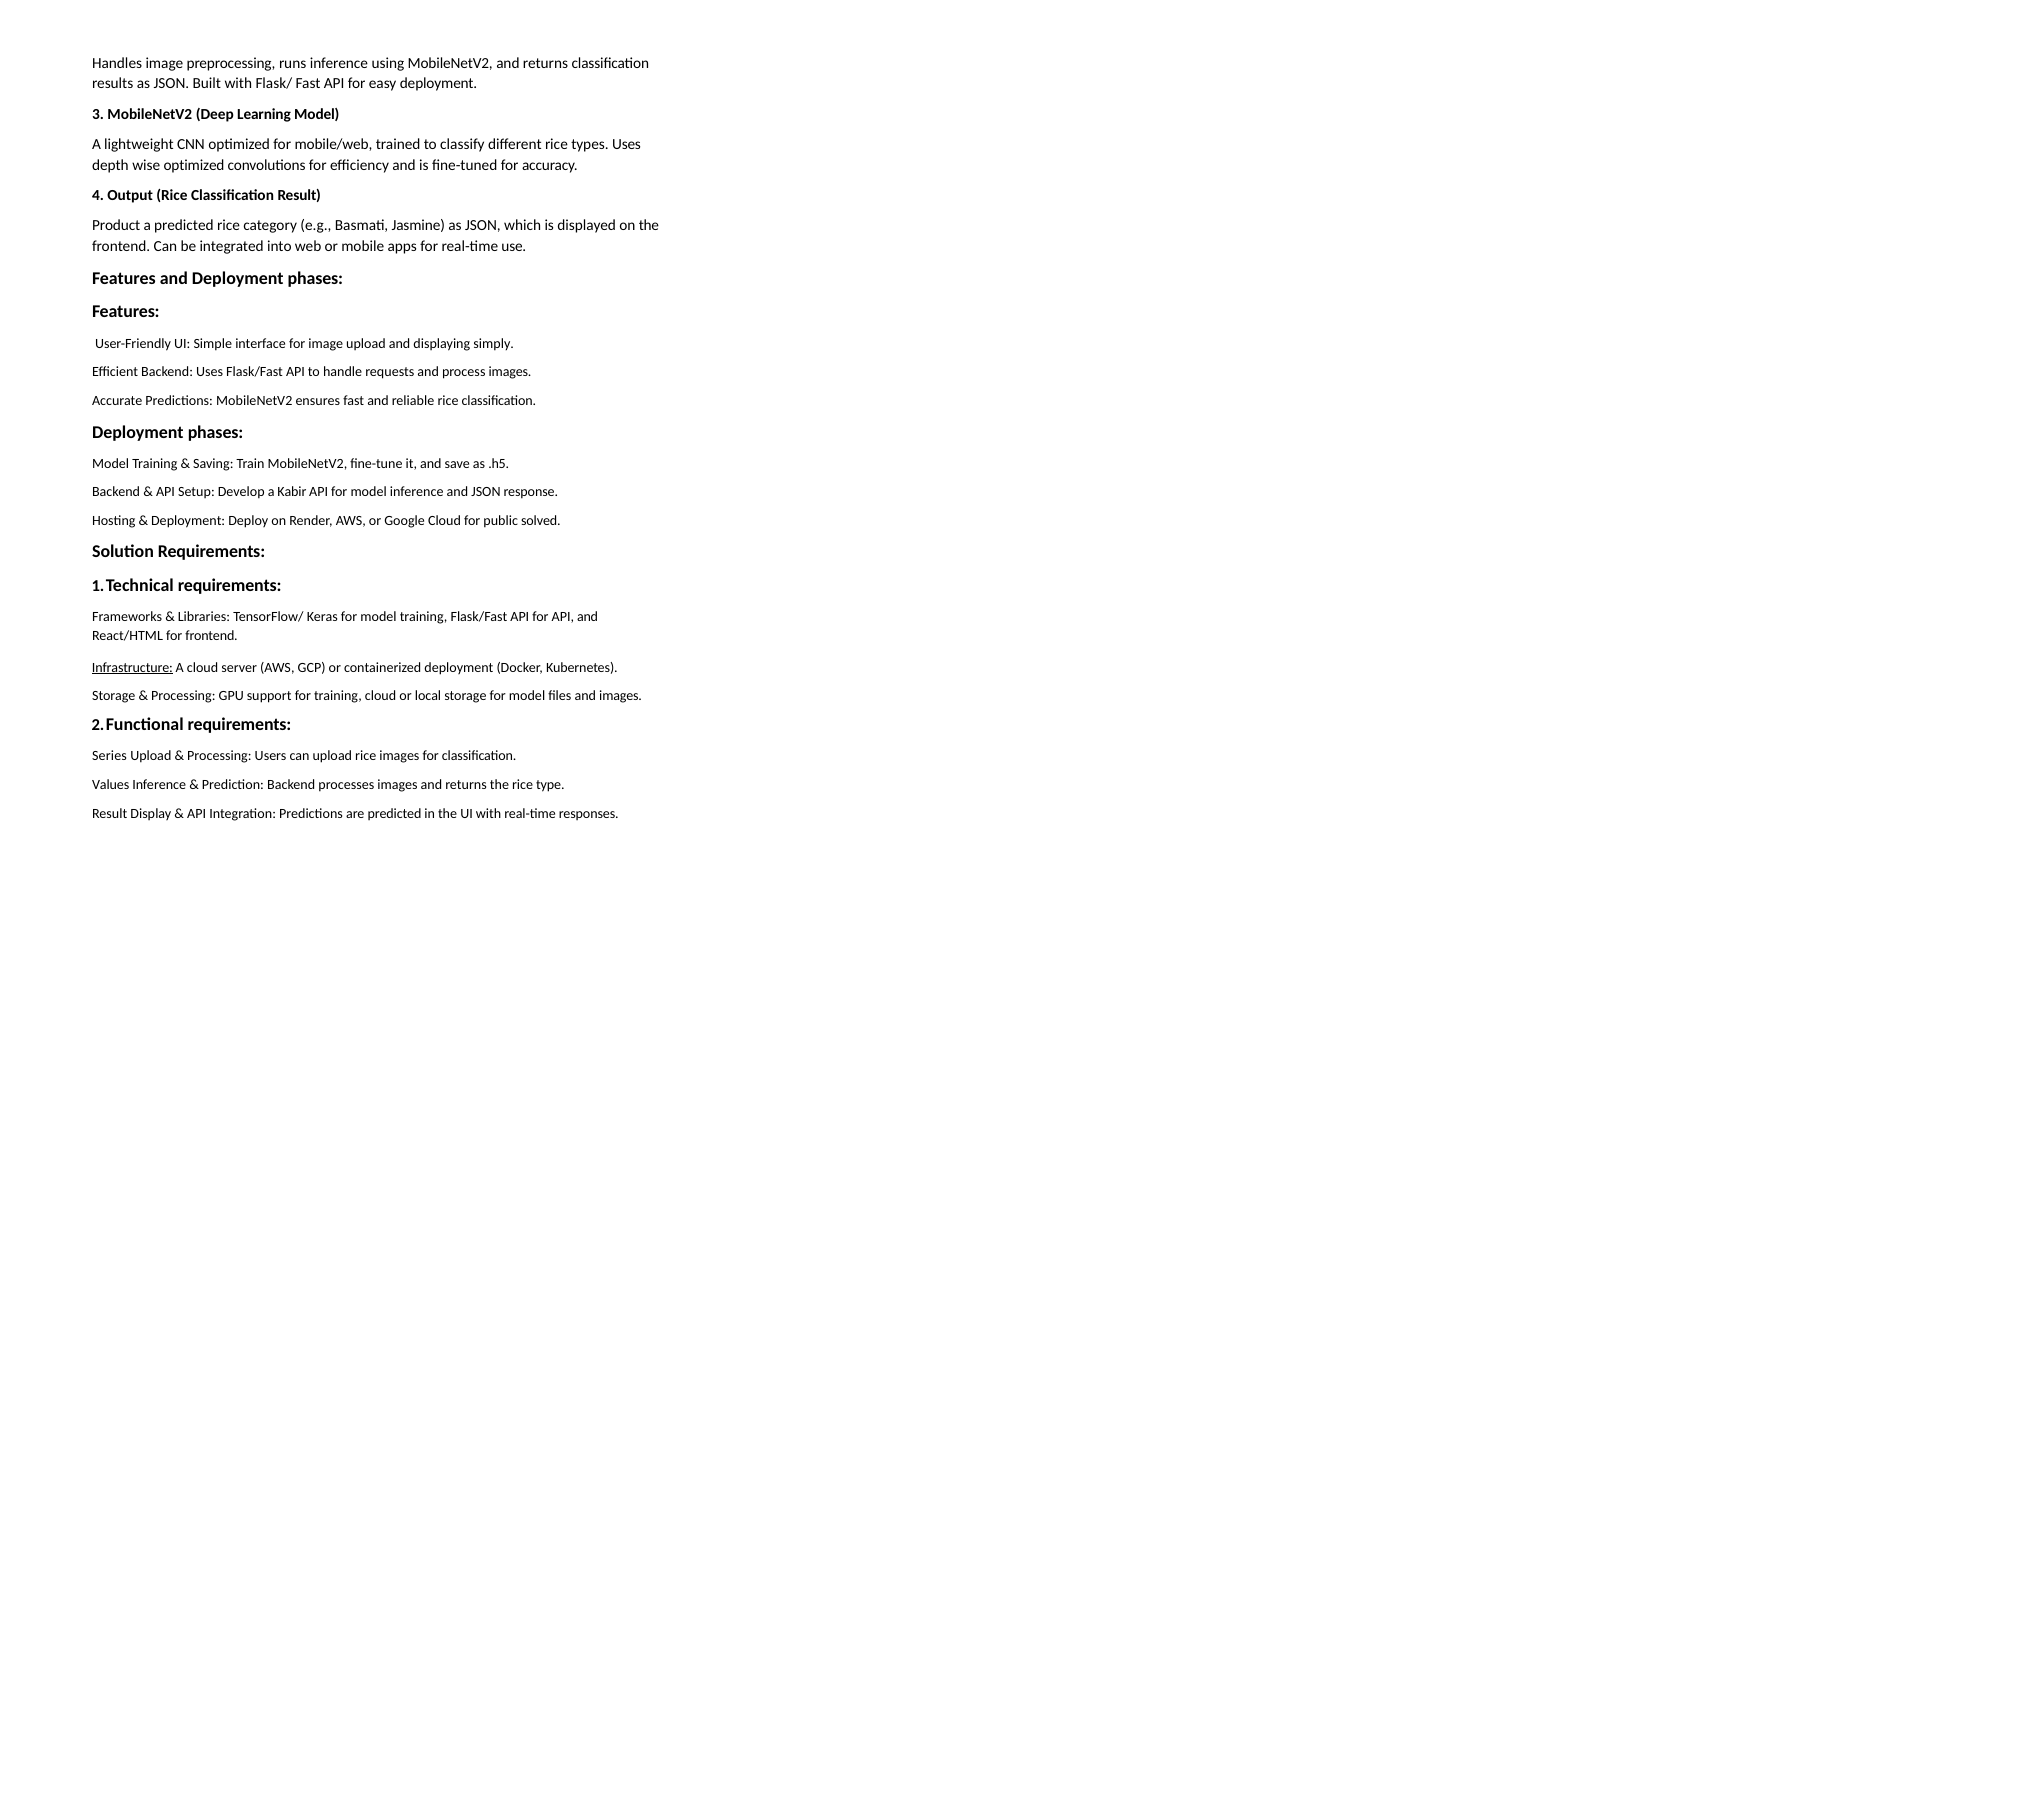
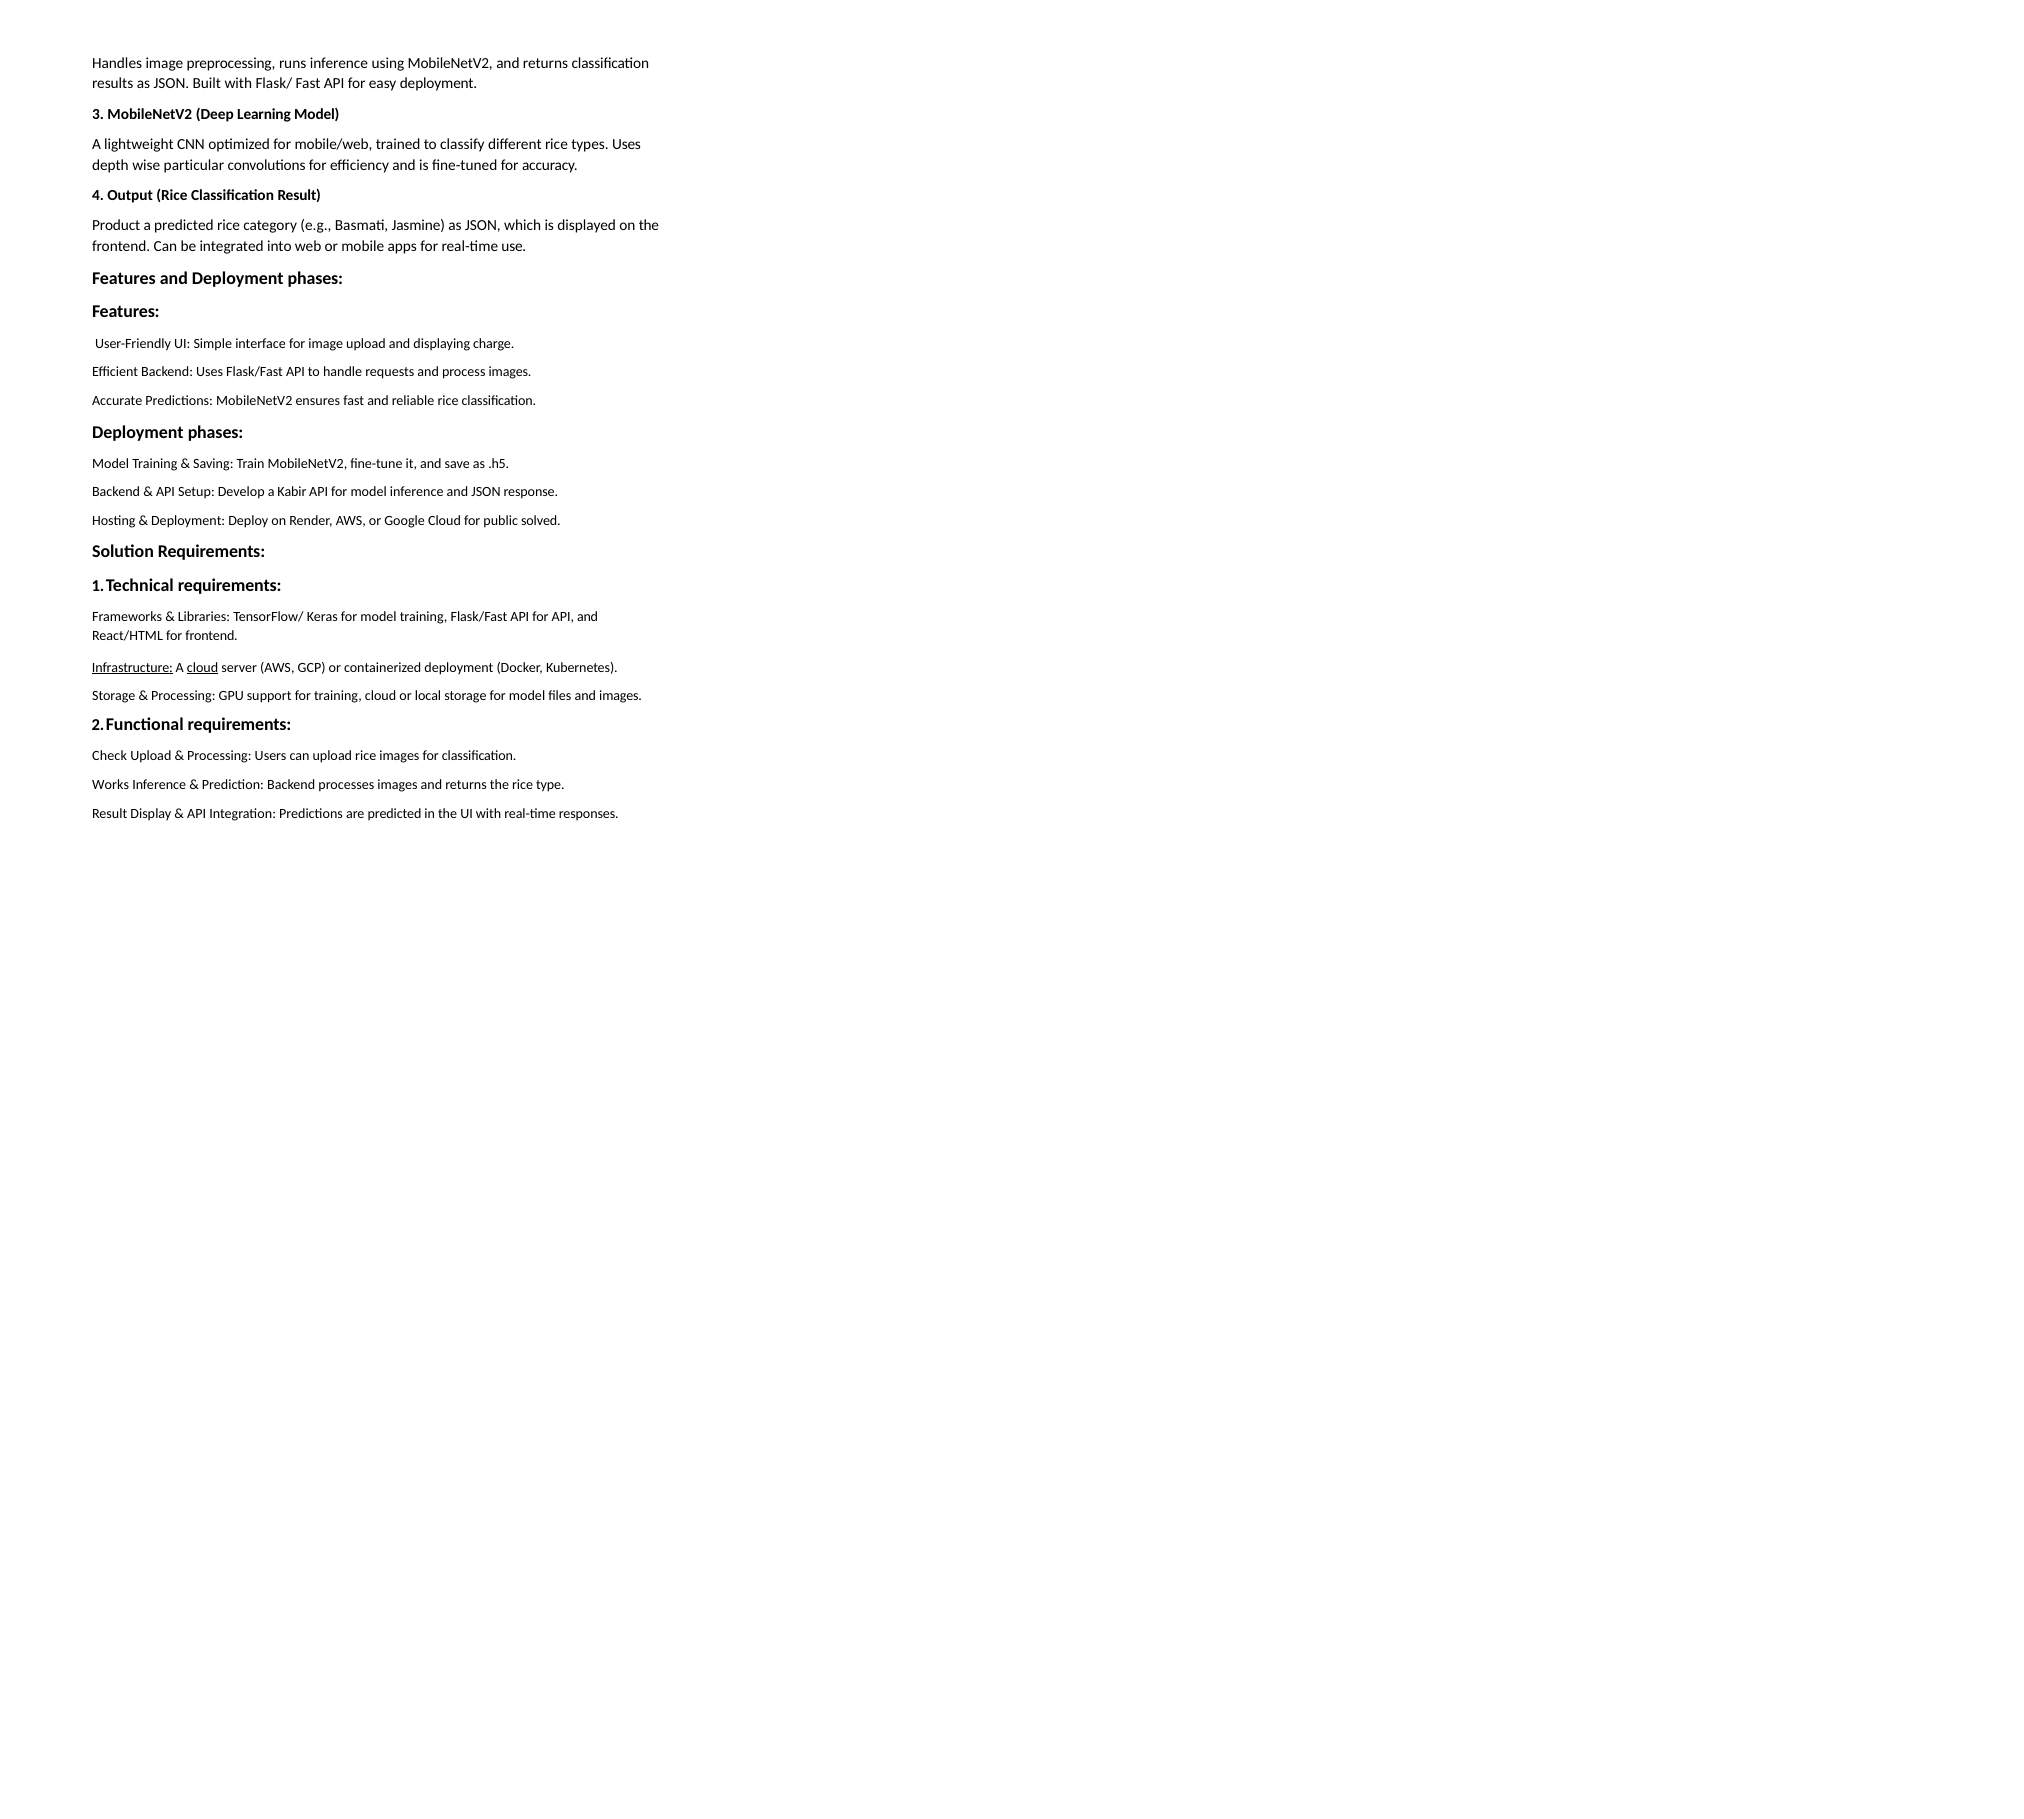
wise optimized: optimized -> particular
simply: simply -> charge
cloud at (203, 667) underline: none -> present
Series: Series -> Check
Values: Values -> Works
